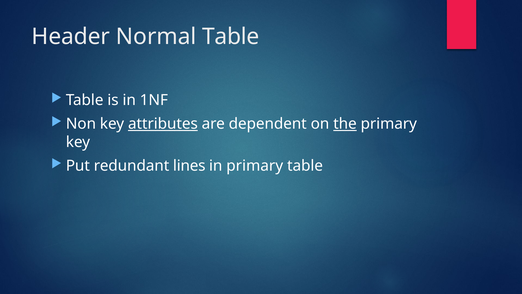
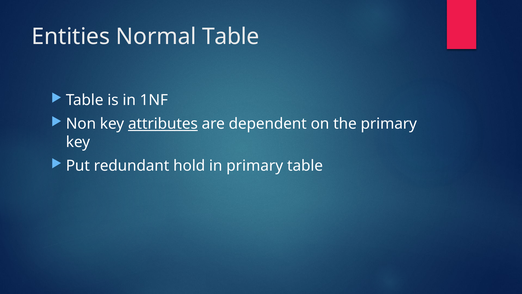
Header: Header -> Entities
the underline: present -> none
lines: lines -> hold
